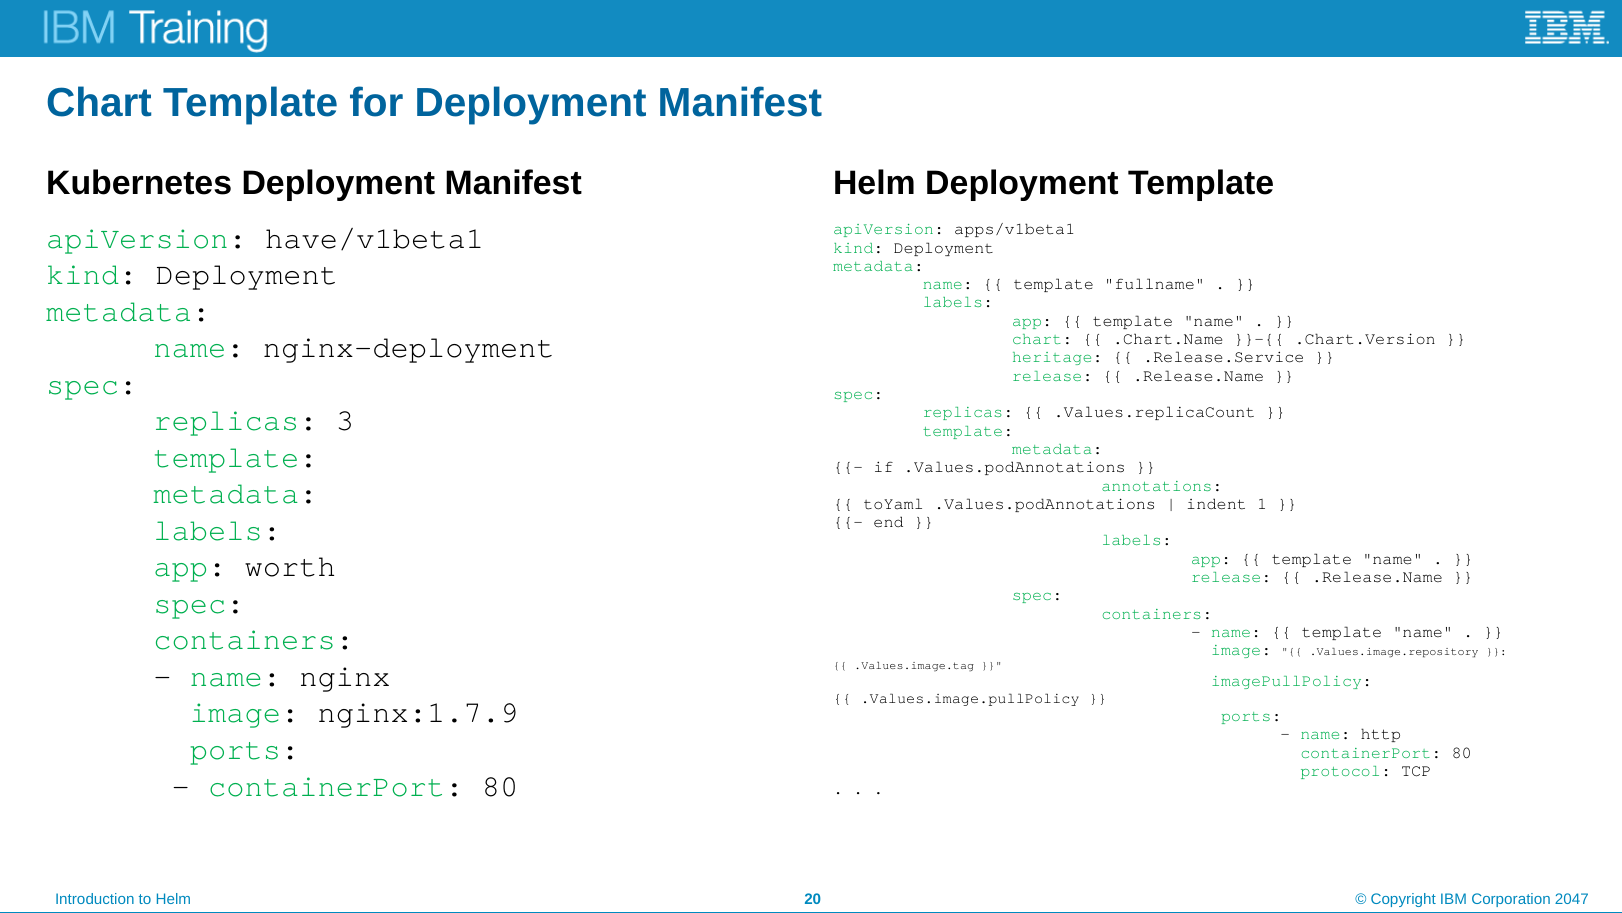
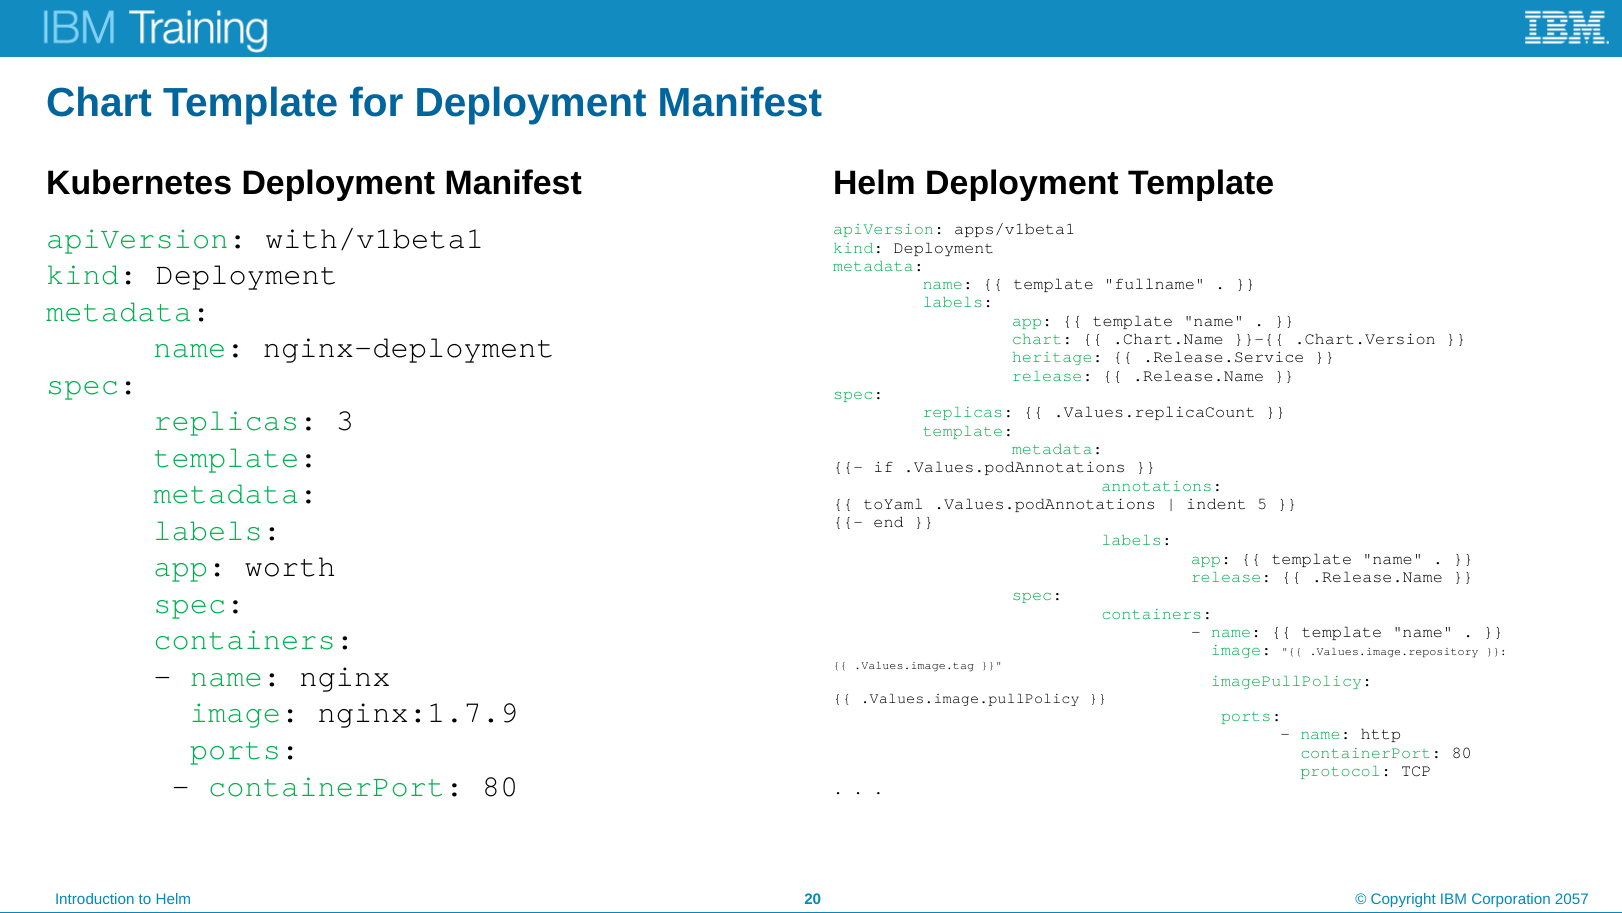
have/v1beta1: have/v1beta1 -> with/v1beta1
1: 1 -> 5
2047: 2047 -> 2057
